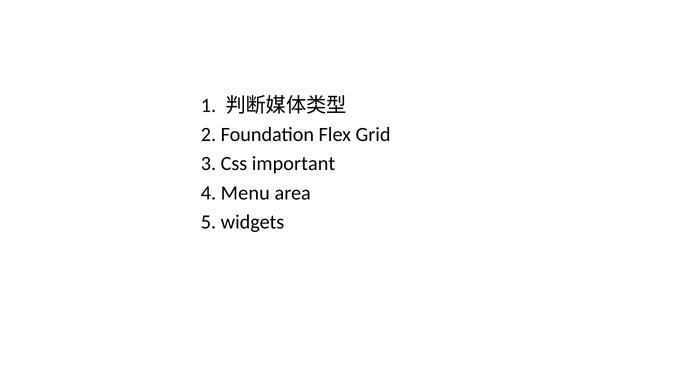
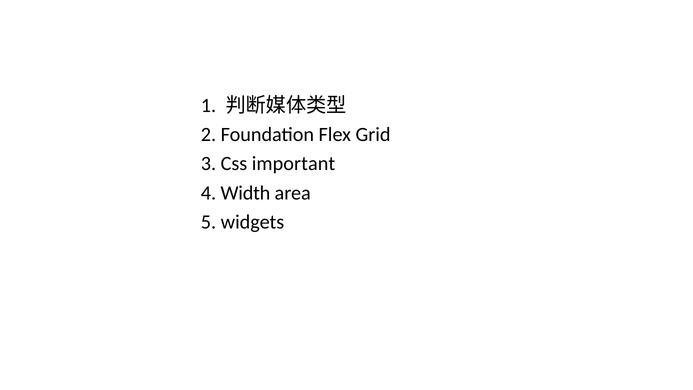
Menu: Menu -> Width
